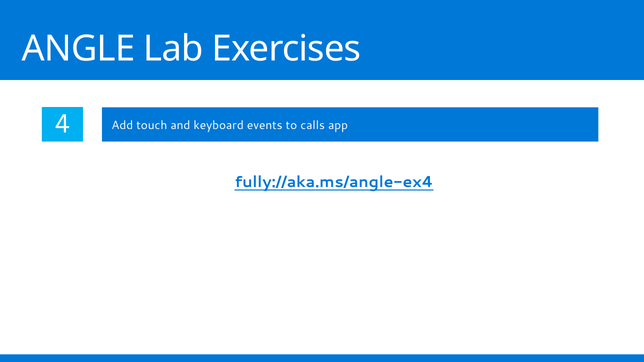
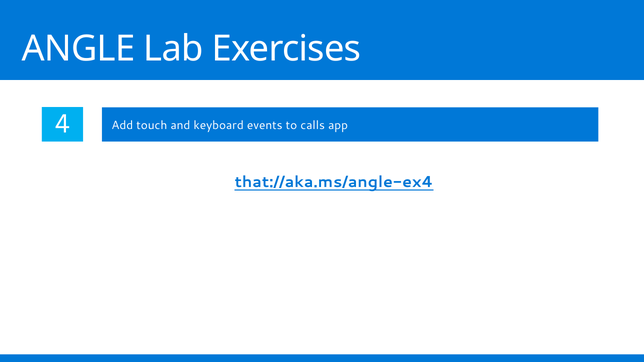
fully://aka.ms/angle-ex4: fully://aka.ms/angle-ex4 -> that://aka.ms/angle-ex4
